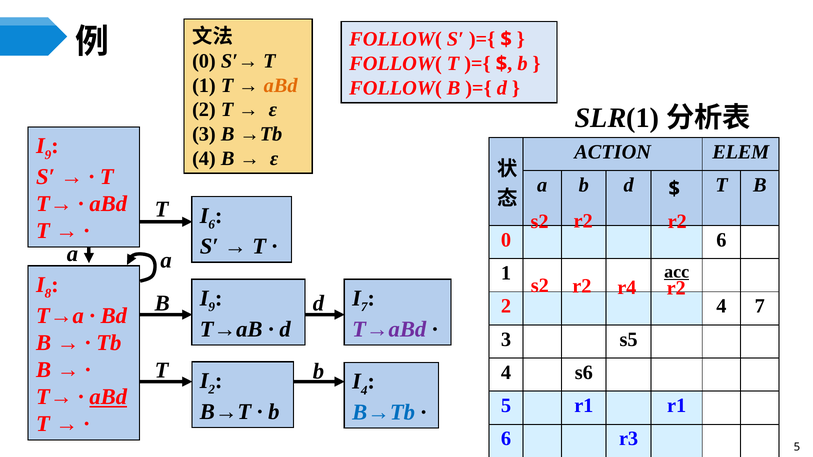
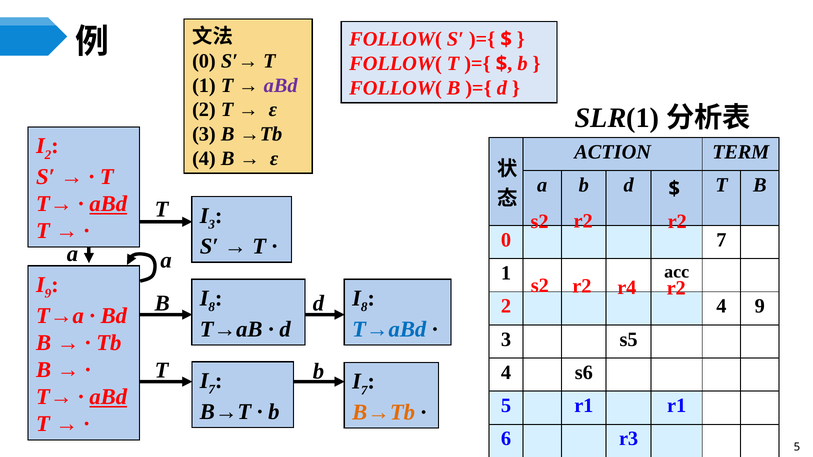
aBd at (281, 85) colour: orange -> purple
9 at (48, 155): 9 -> 2
ELEM: ELEM -> TERM
aBd at (108, 204) underline: none -> present
6 at (212, 225): 6 -> 3
0 6: 6 -> 7
acc underline: present -> none
8 at (48, 294): 8 -> 9
9 at (212, 307): 9 -> 8
7 at (364, 307): 7 -> 8
4 7: 7 -> 9
T→aBd colour: purple -> blue
2 at (212, 390): 2 -> 7
4 at (364, 391): 4 -> 7
B→Tb colour: blue -> orange
